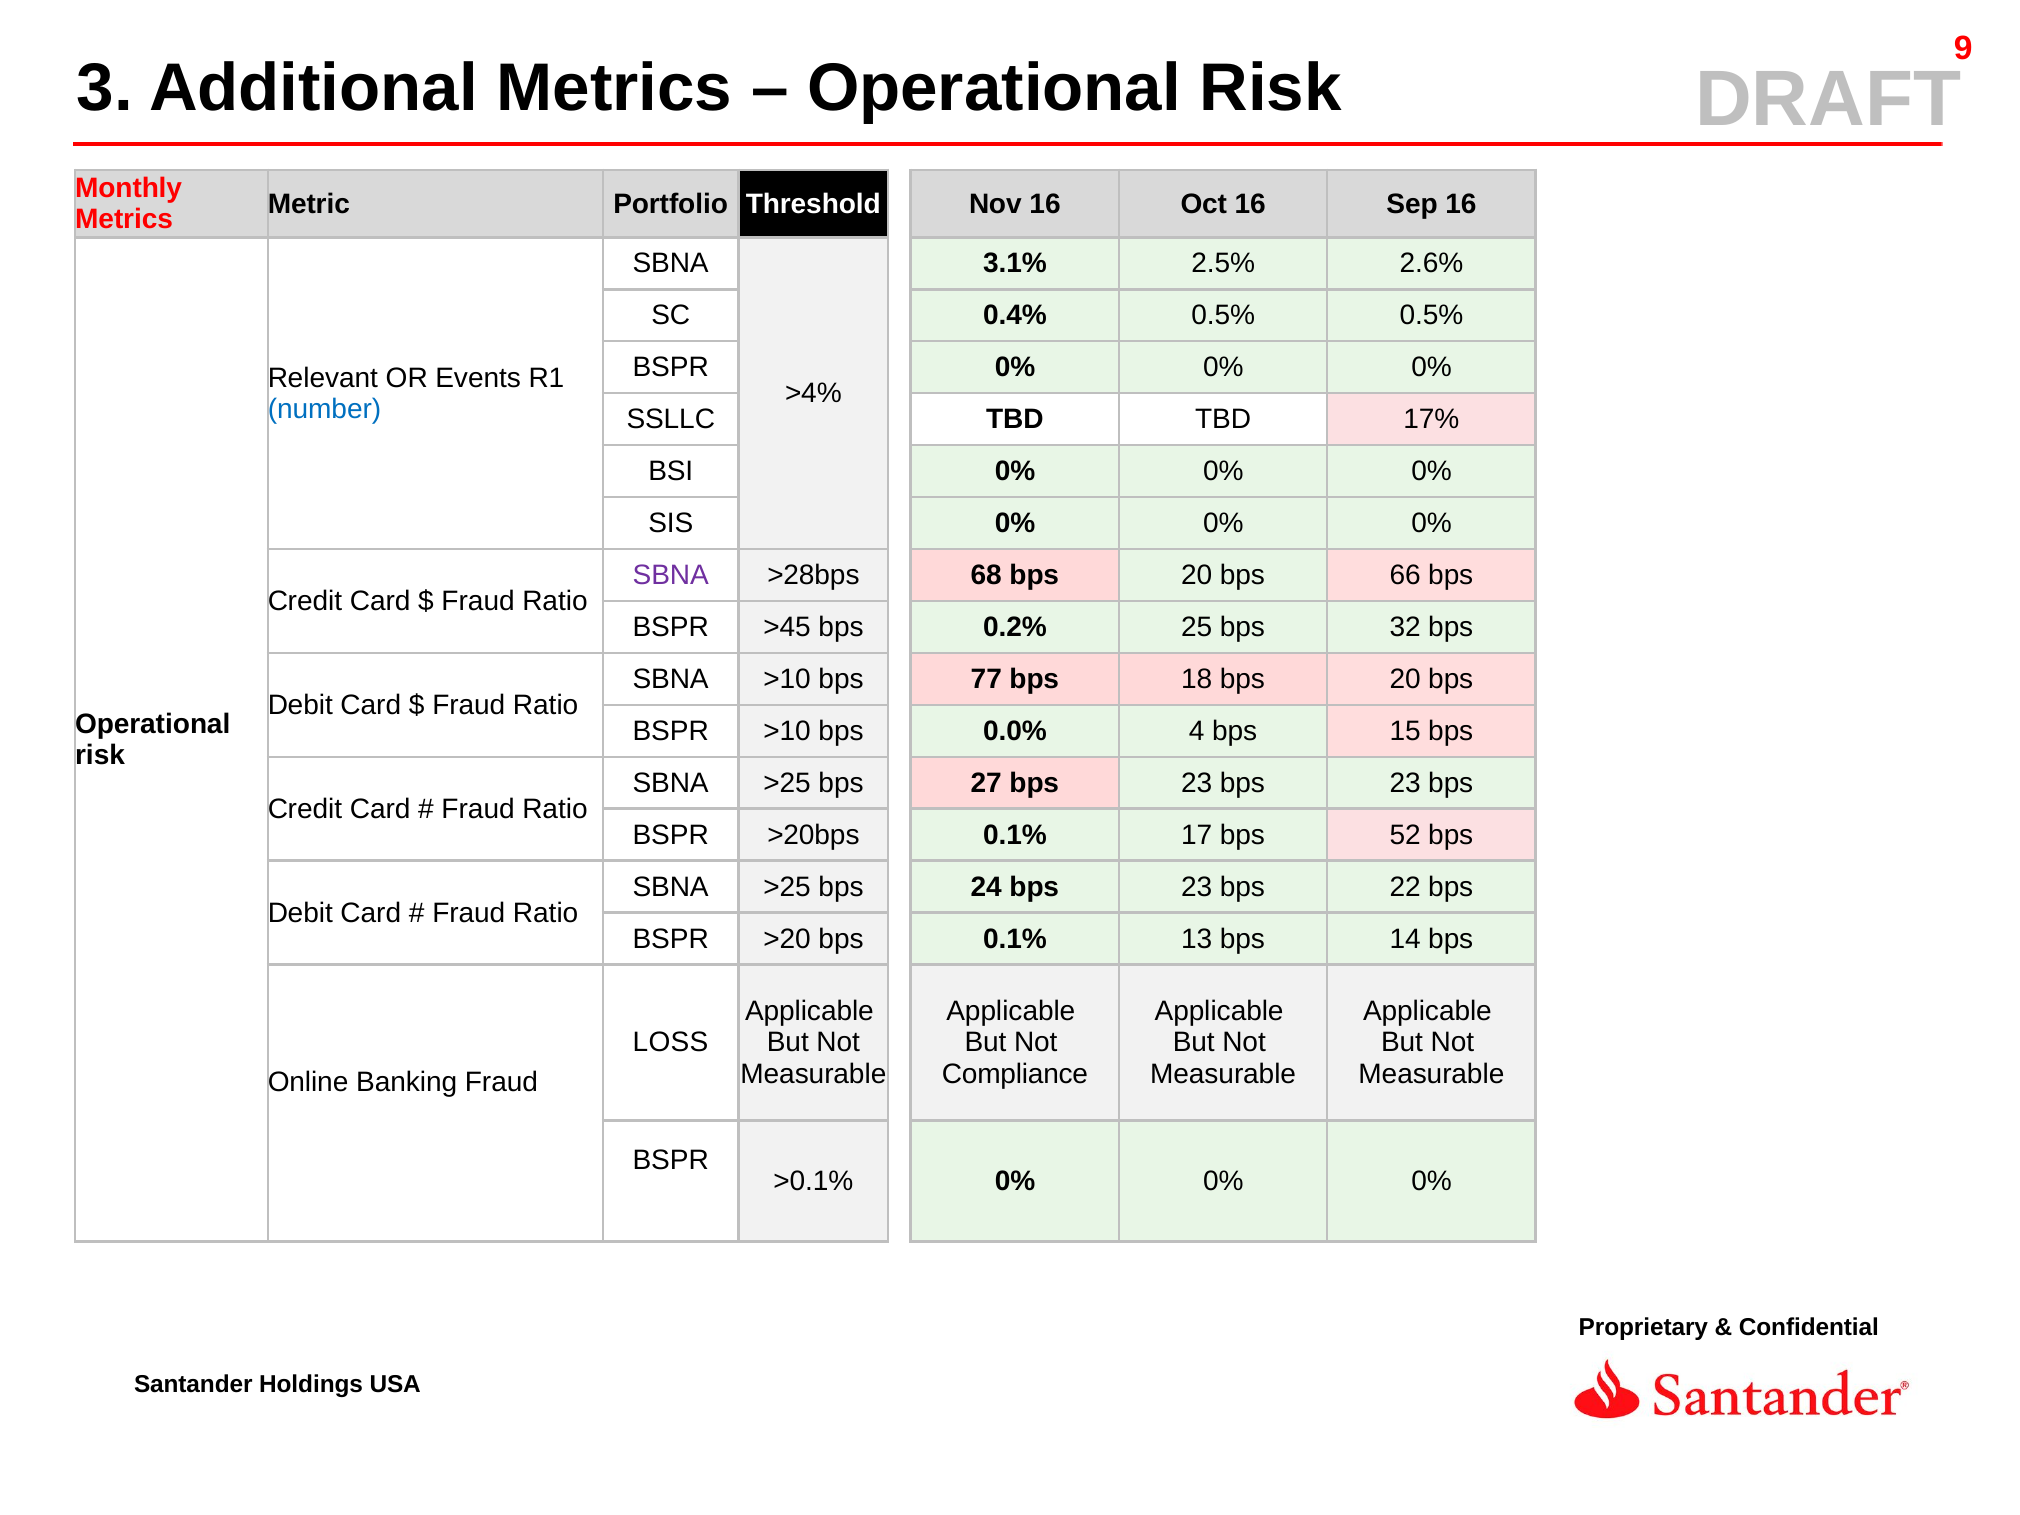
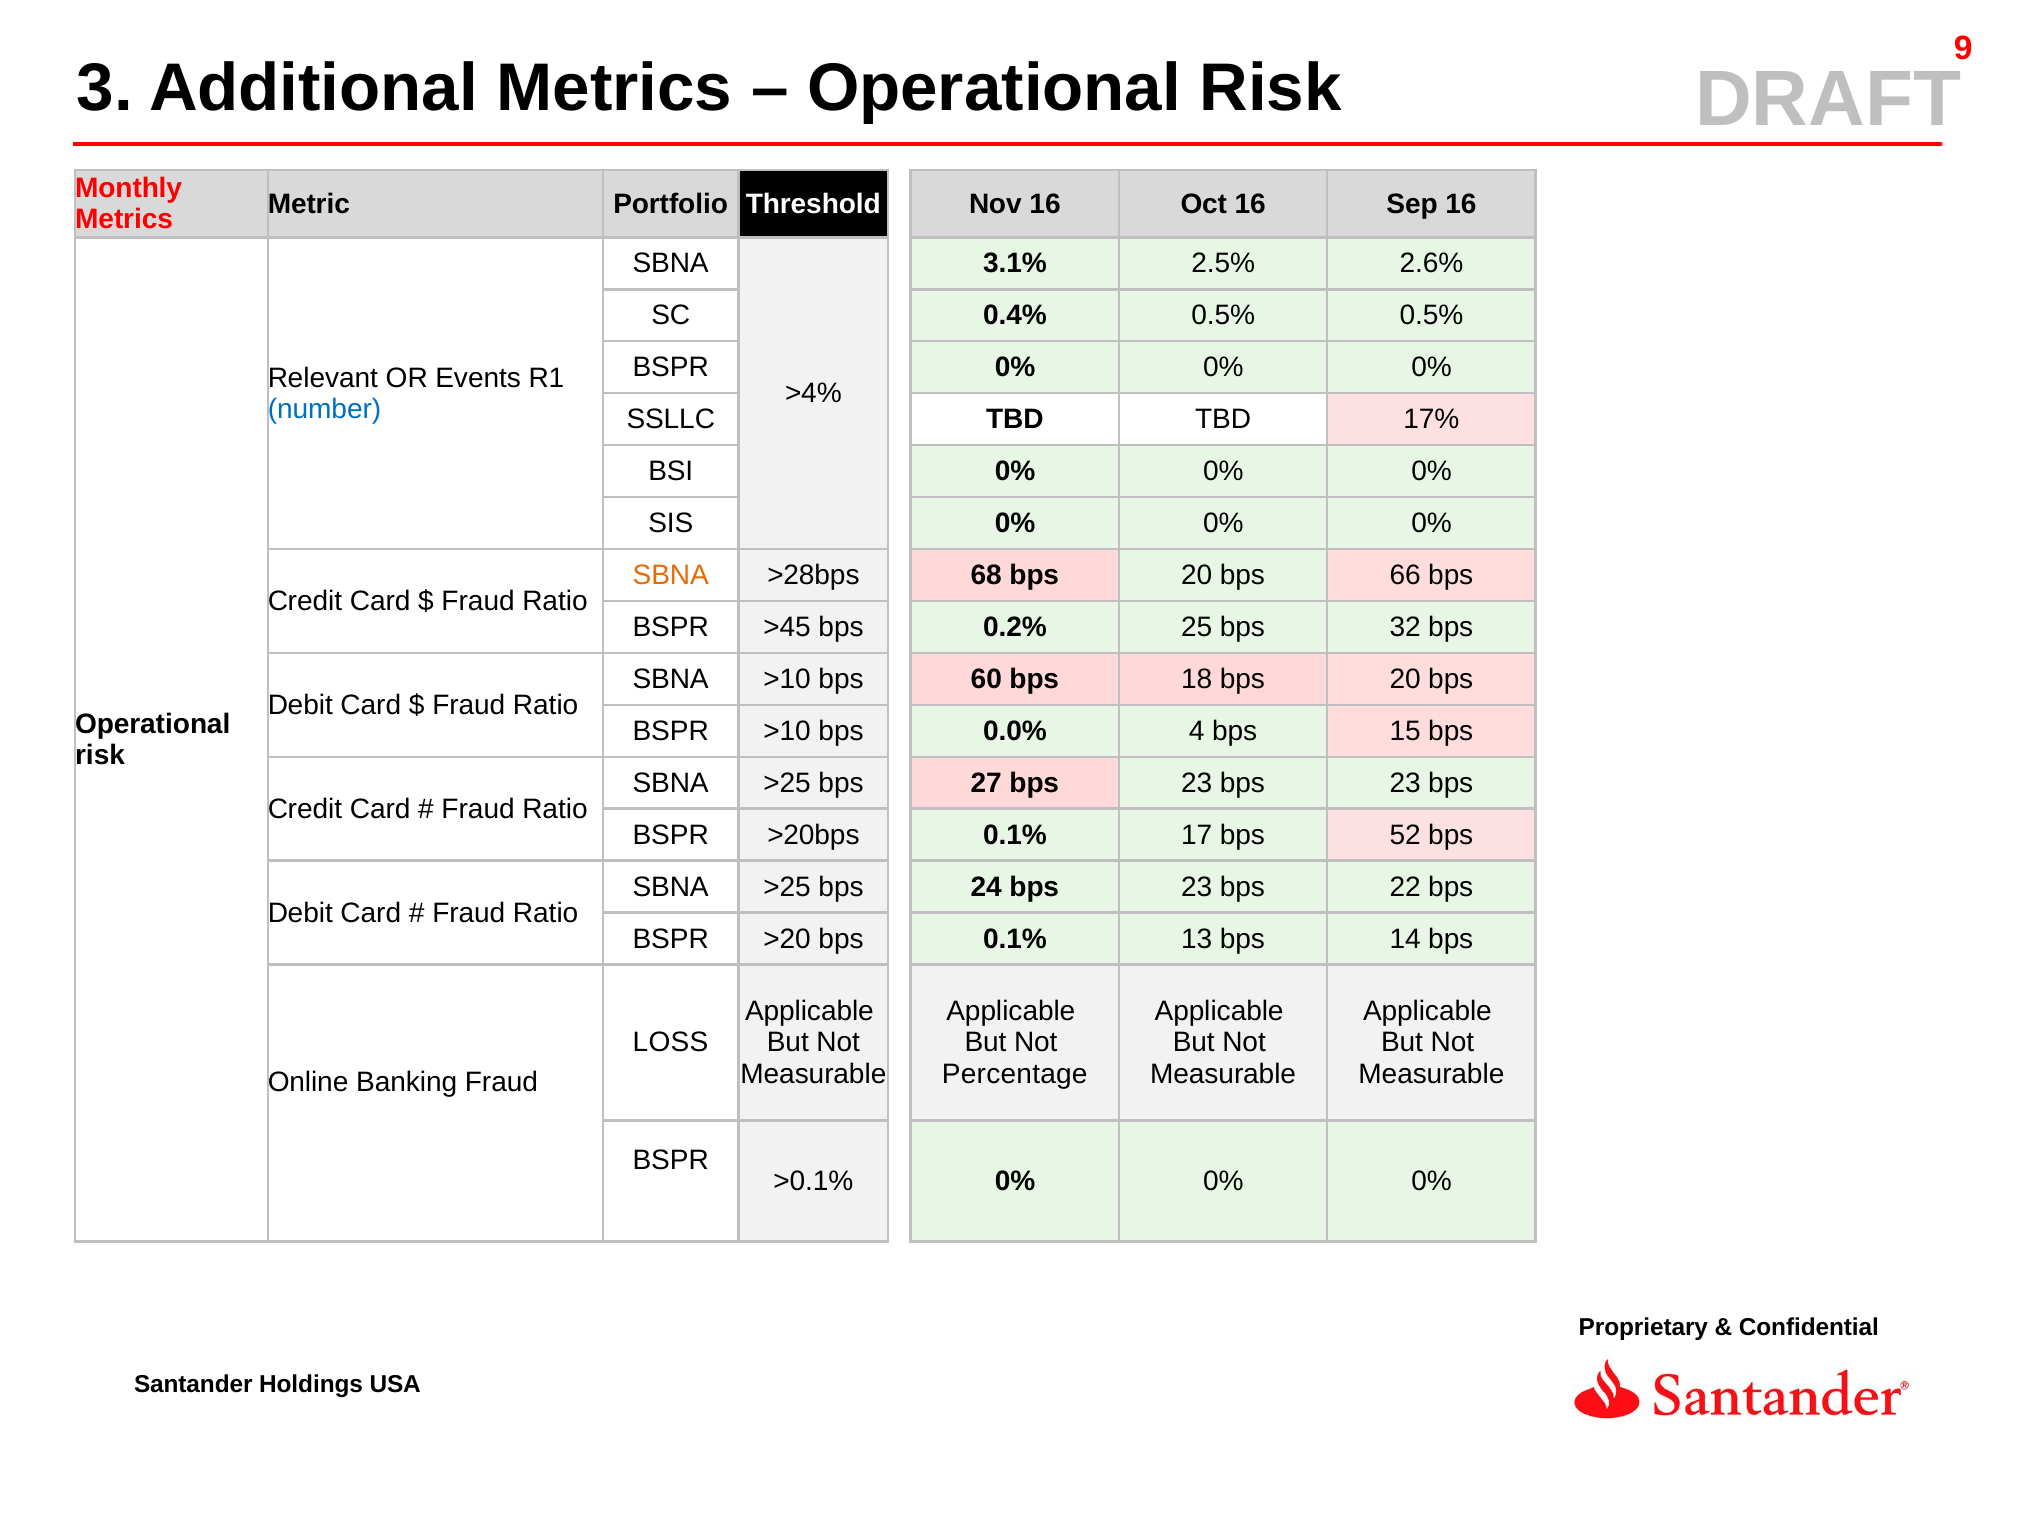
SBNA at (671, 575) colour: purple -> orange
77: 77 -> 60
Compliance: Compliance -> Percentage
